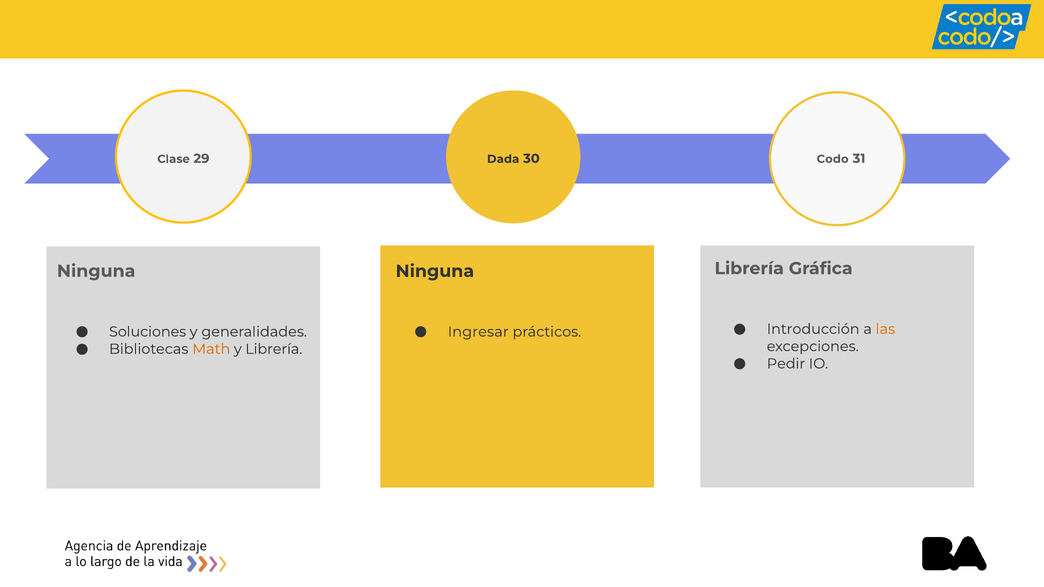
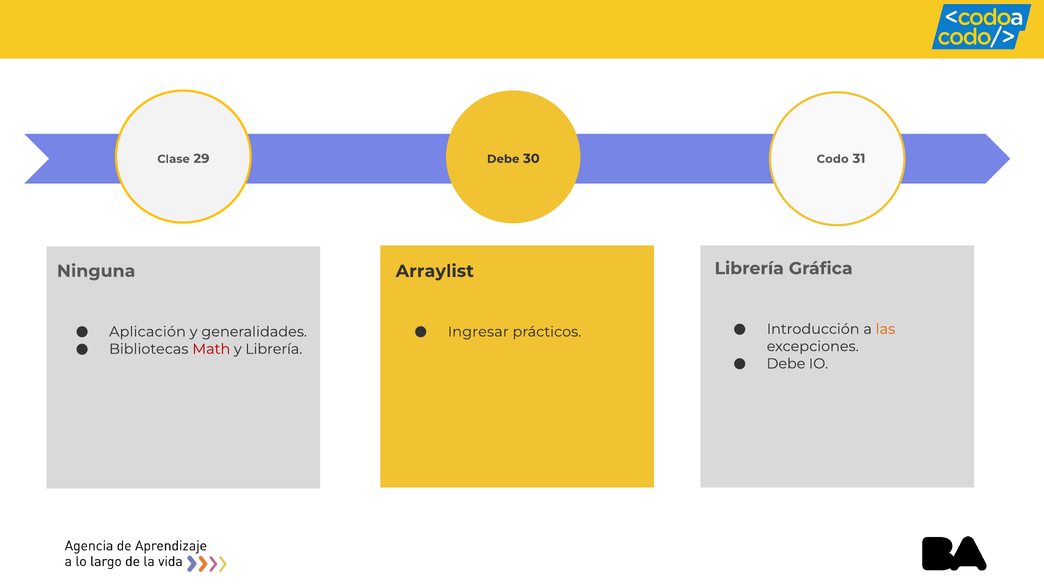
Dada at (503, 159): Dada -> Debe
Ninguna at (435, 271): Ninguna -> Arraylist
Soluciones: Soluciones -> Aplicación
Math colour: orange -> red
Pedir at (786, 364): Pedir -> Debe
